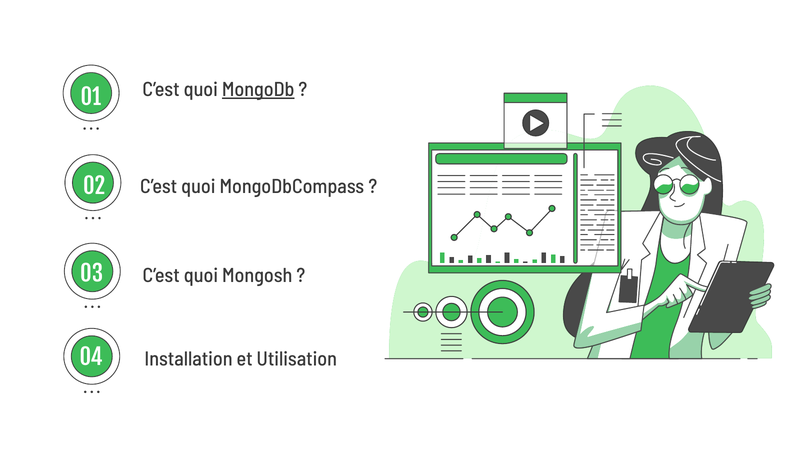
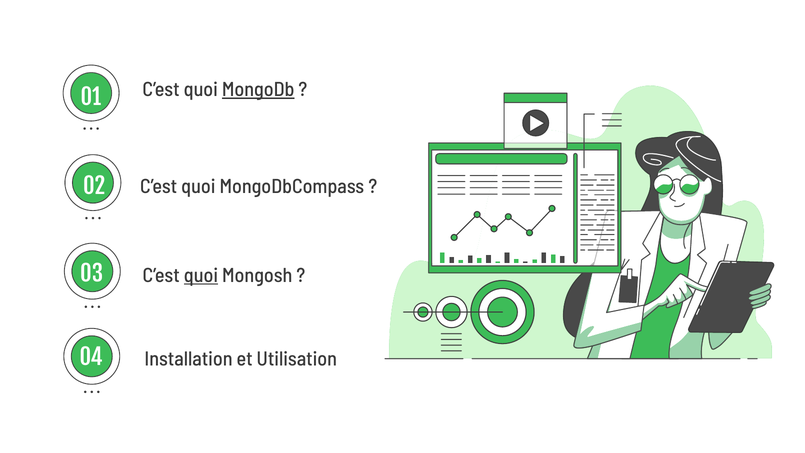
quoi at (201, 275) underline: none -> present
